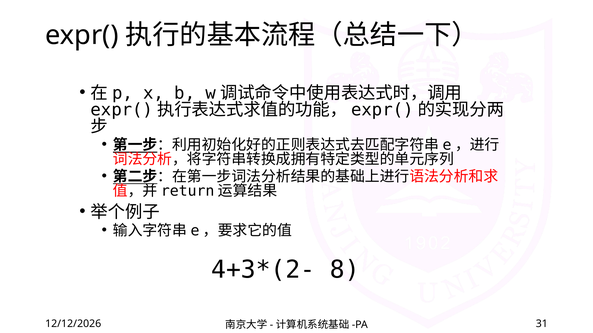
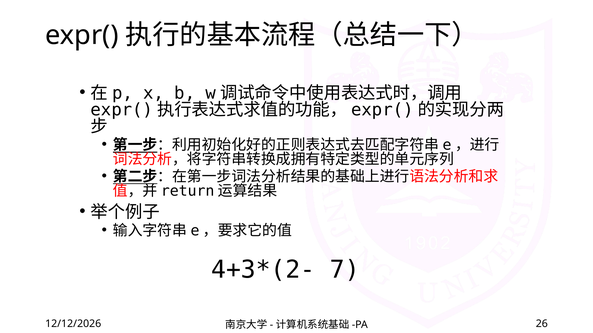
8: 8 -> 7
31: 31 -> 26
